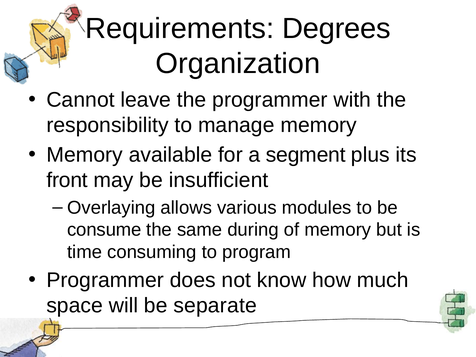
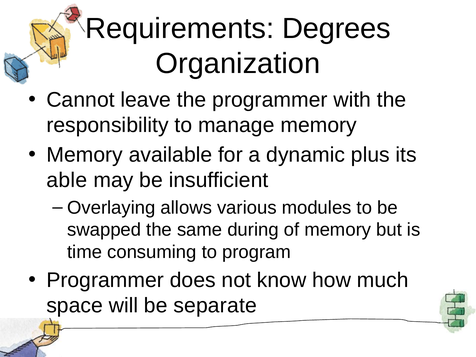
segment: segment -> dynamic
front: front -> able
consume: consume -> swapped
